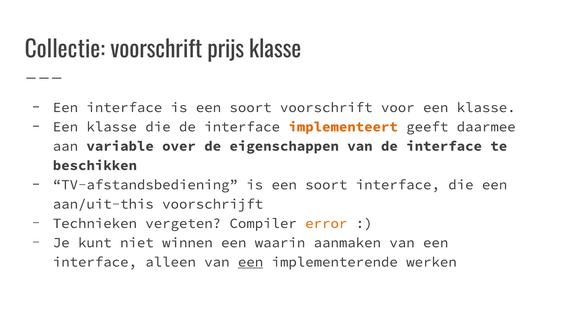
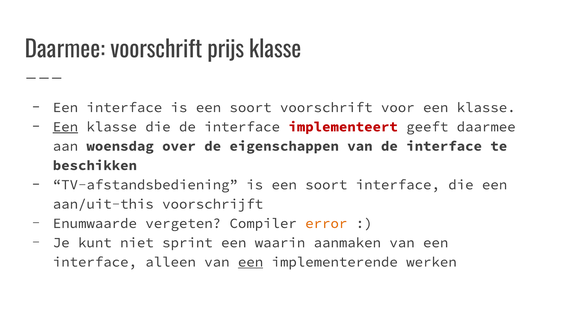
Collectie at (65, 50): Collectie -> Daarmee
Een at (65, 127) underline: none -> present
implementeert colour: orange -> red
variable: variable -> woensdag
Technieken: Technieken -> Enumwaarde
winnen: winnen -> sprint
